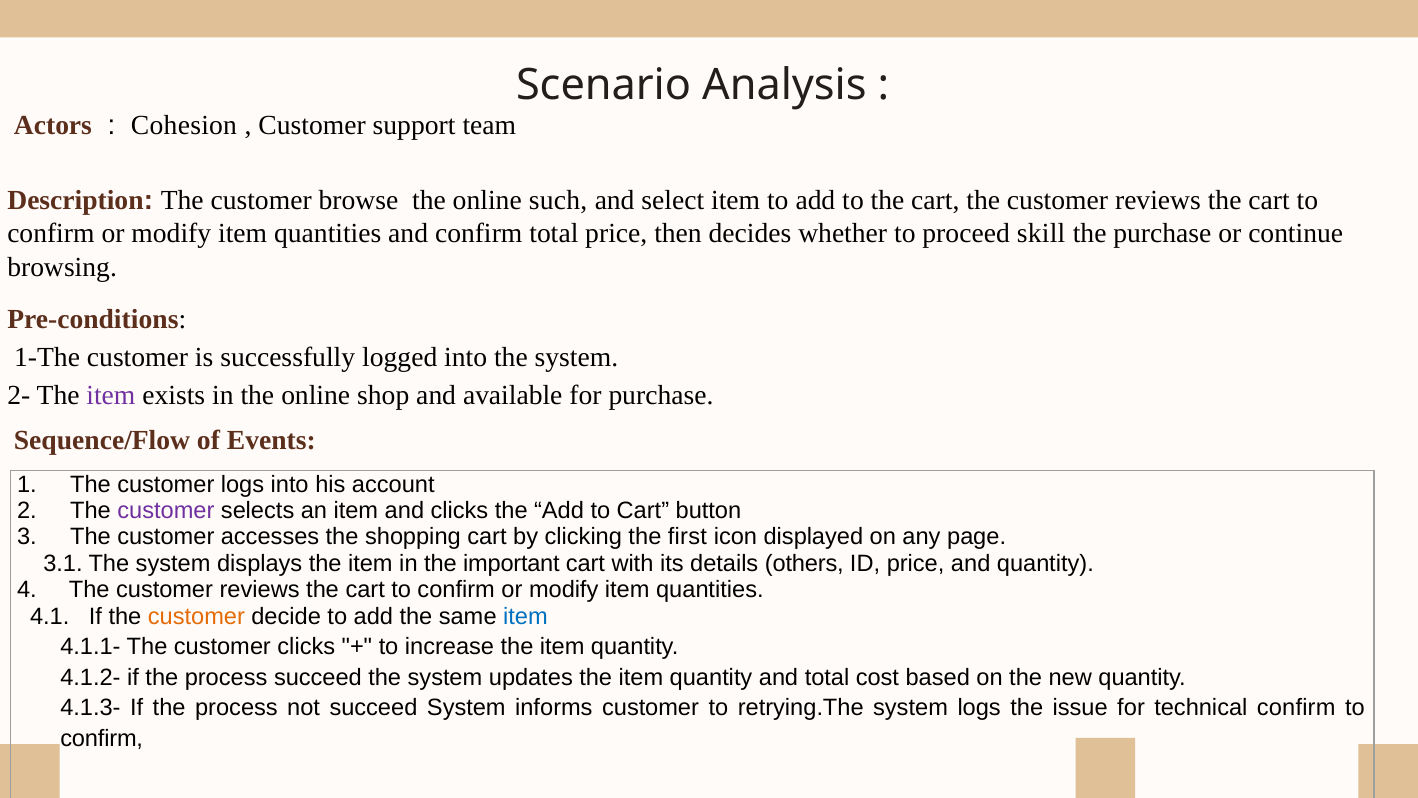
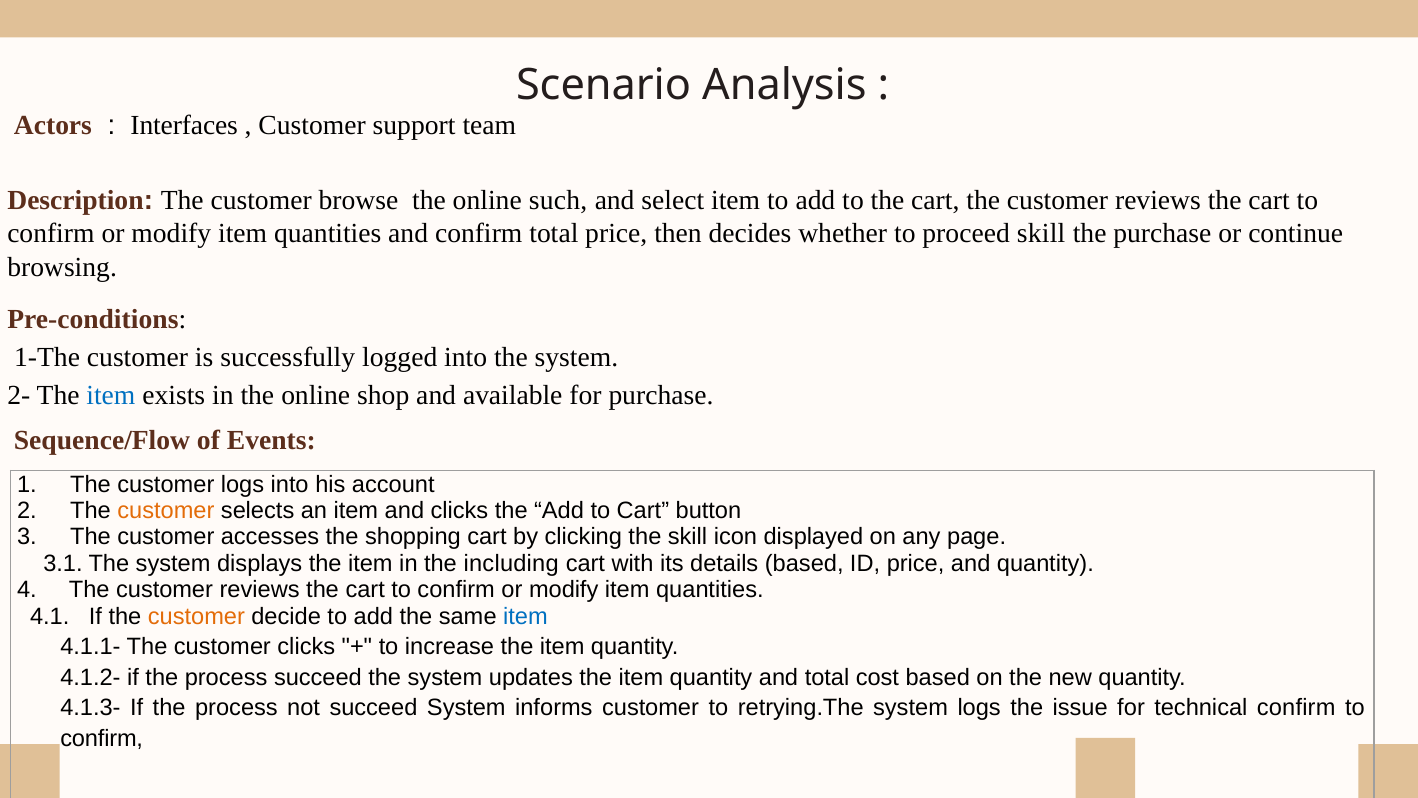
Cohesion: Cohesion -> Interfaces
item at (111, 395) colour: purple -> blue
customer at (166, 511) colour: purple -> orange
the first: first -> skill
important: important -> including
details others: others -> based
